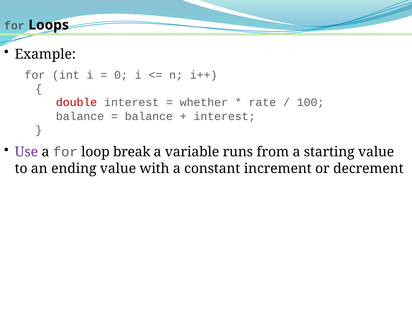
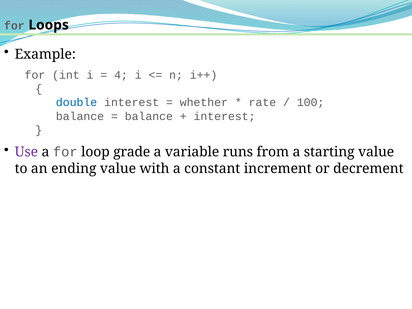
0: 0 -> 4
double colour: red -> blue
break: break -> grade
